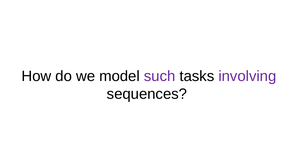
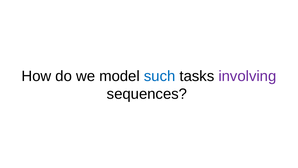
such colour: purple -> blue
